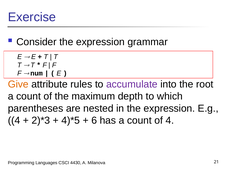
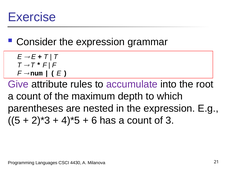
Give colour: orange -> purple
4 at (14, 120): 4 -> 5
of 4: 4 -> 3
